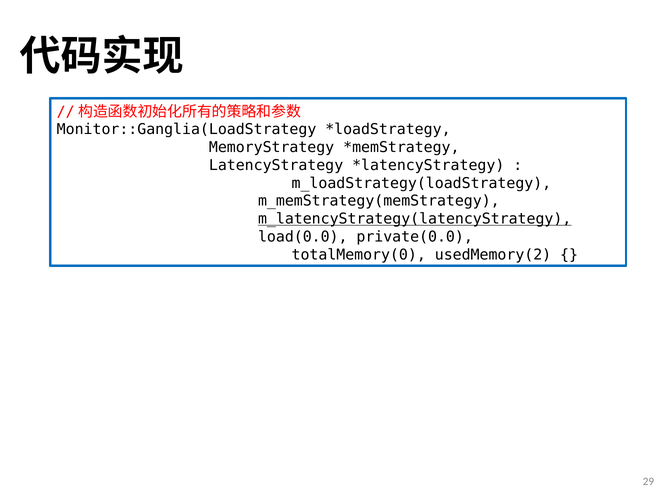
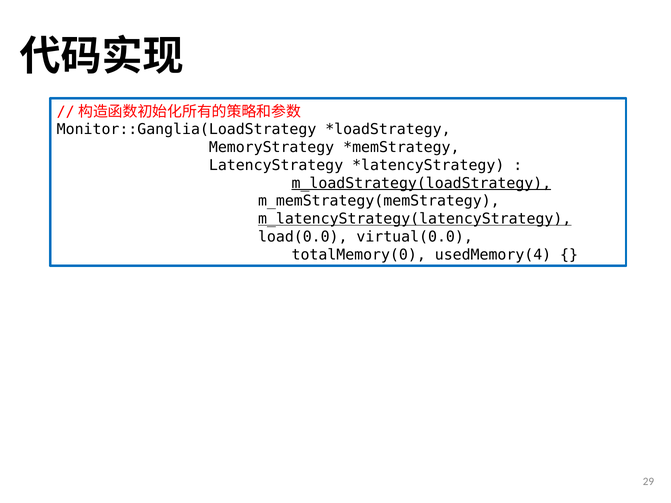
m_loadStrategy(loadStrategy underline: none -> present
private(0.0: private(0.0 -> virtual(0.0
usedMemory(2: usedMemory(2 -> usedMemory(4
